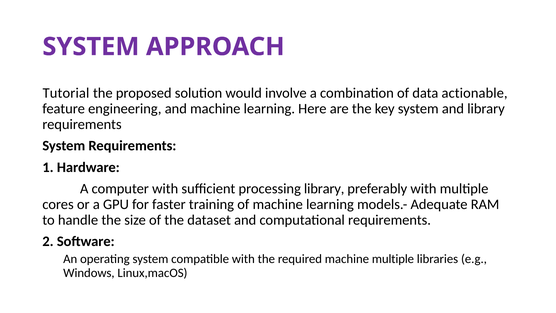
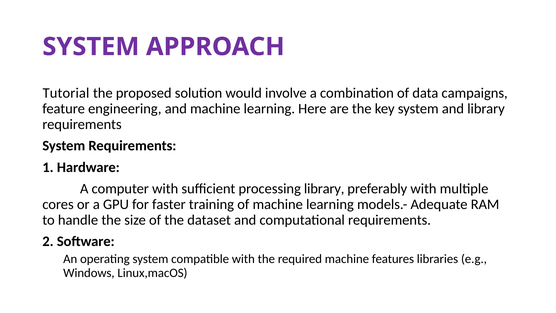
actionable: actionable -> campaigns
machine multiple: multiple -> features
